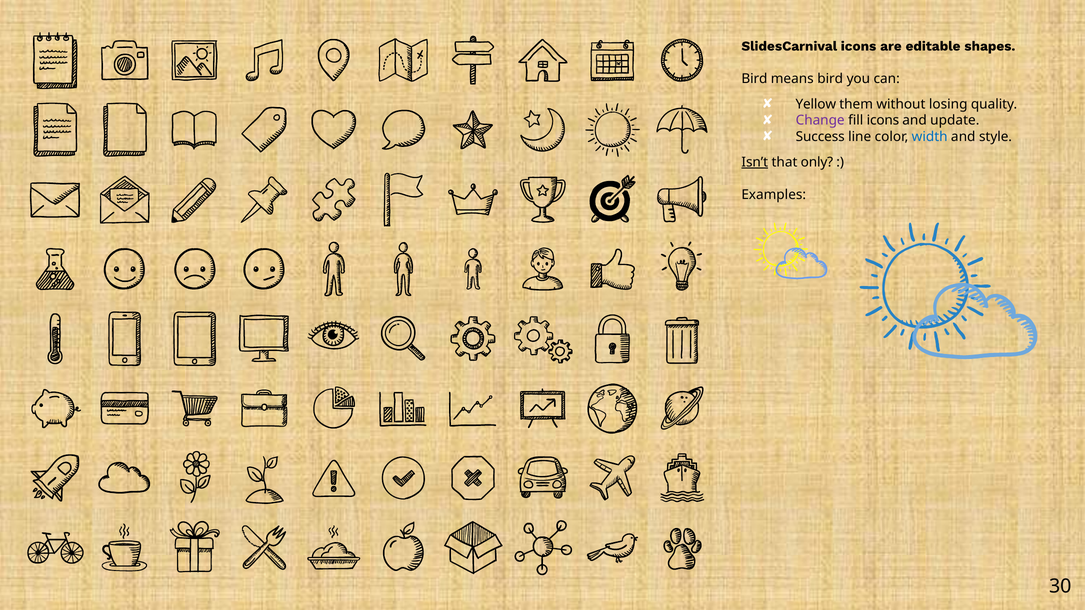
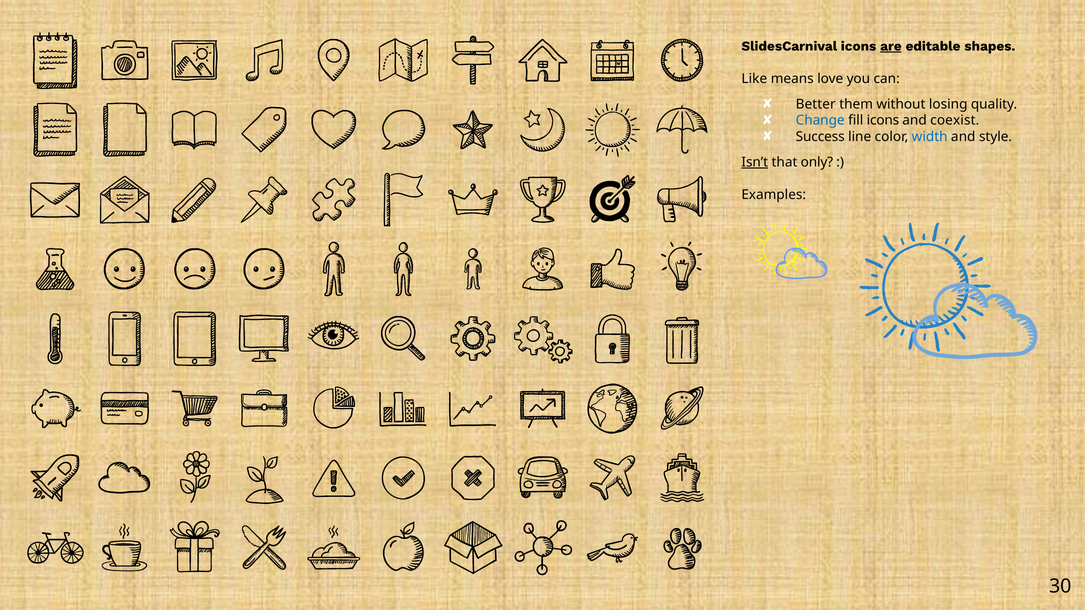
are underline: none -> present
Bird at (754, 79): Bird -> Like
means bird: bird -> love
Yellow: Yellow -> Better
Change colour: purple -> blue
update: update -> coexist
